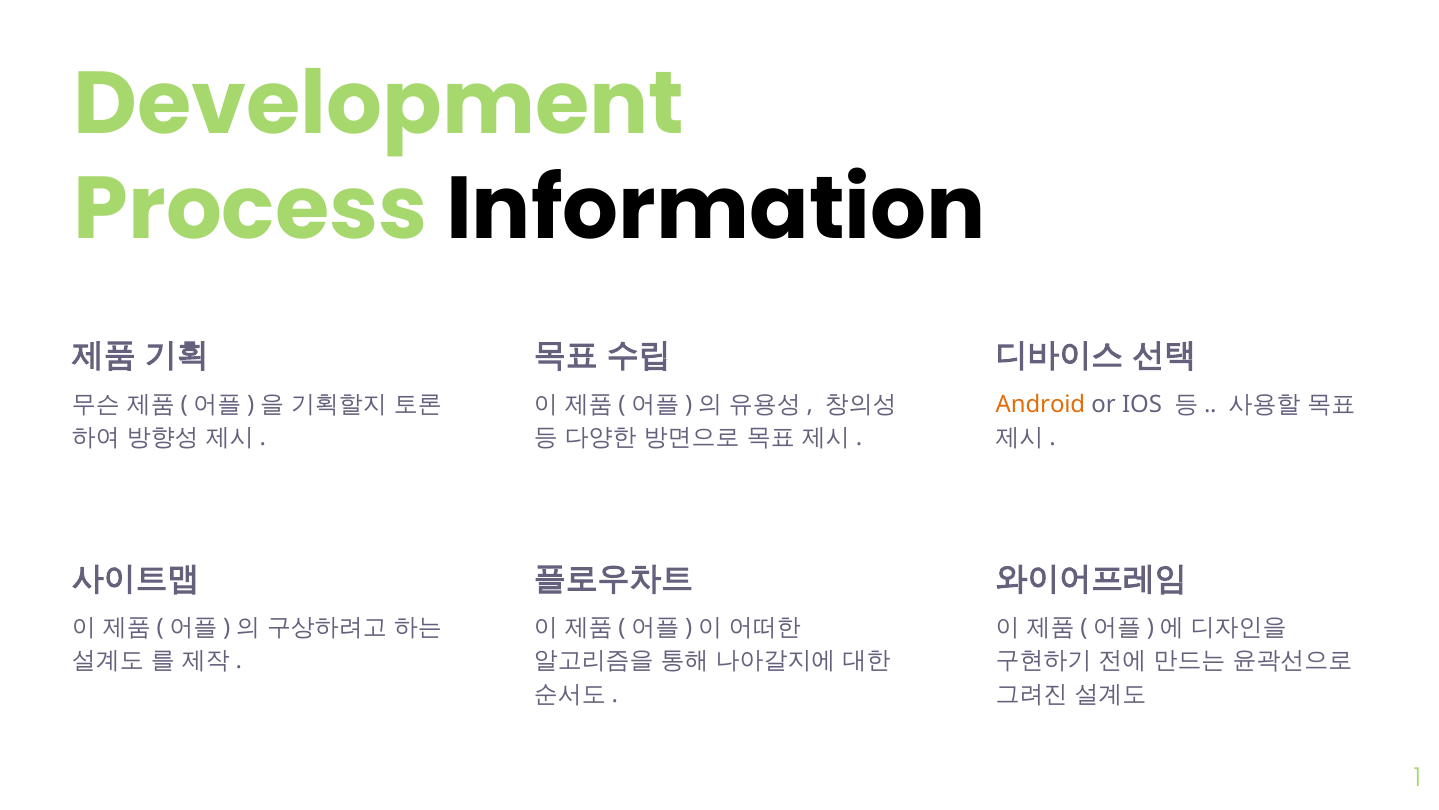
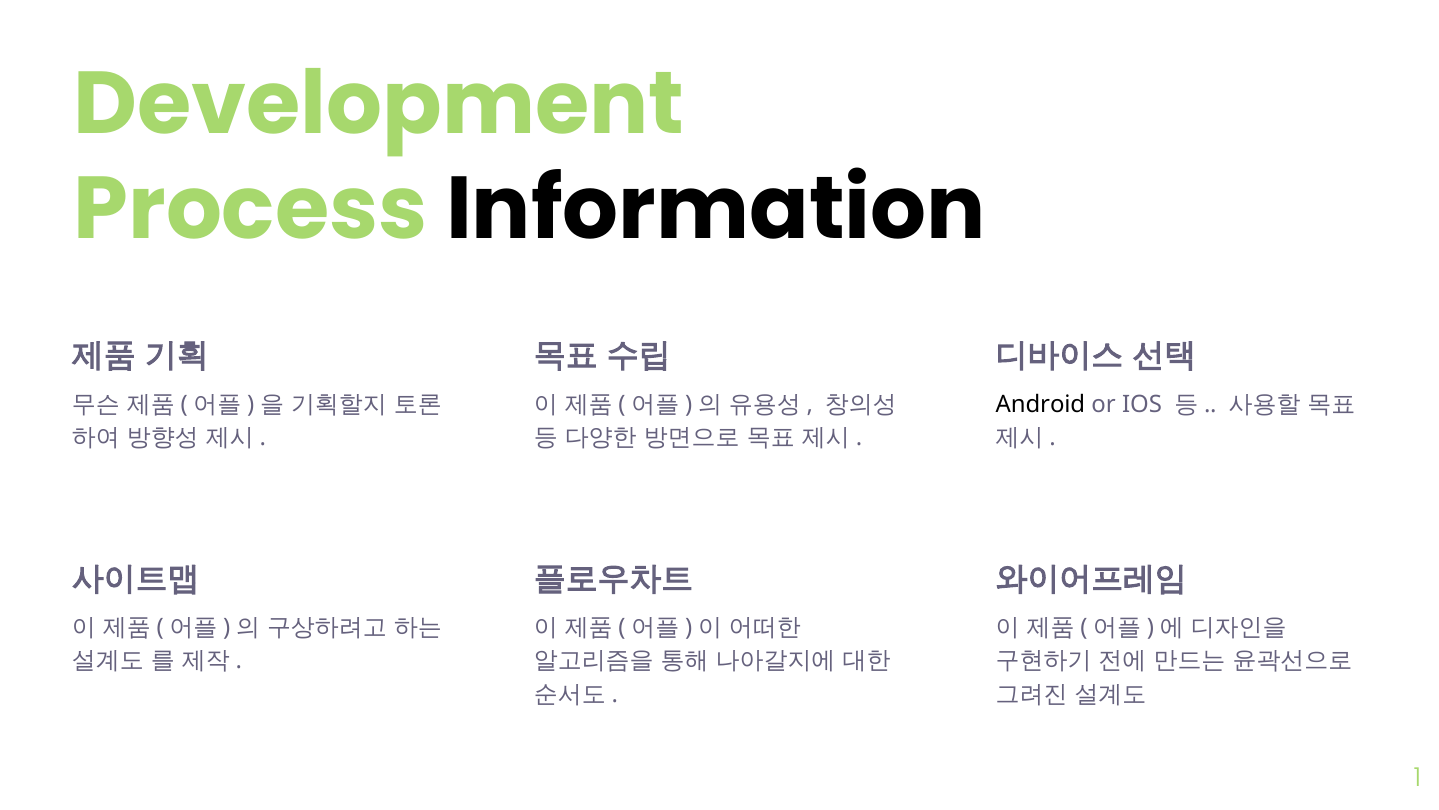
Android colour: orange -> black
